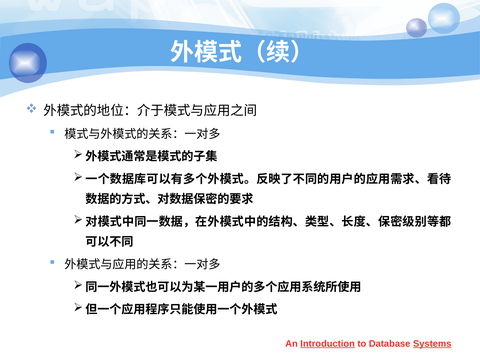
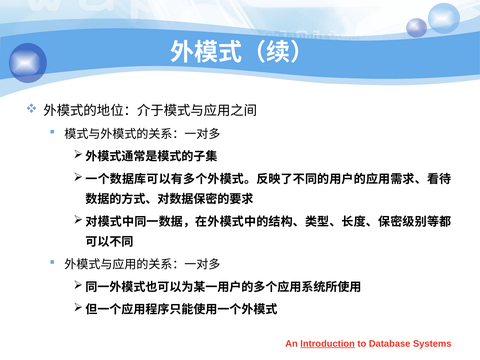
Systems underline: present -> none
